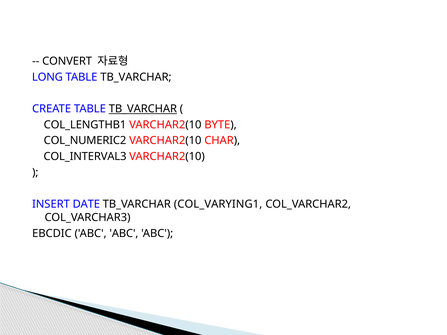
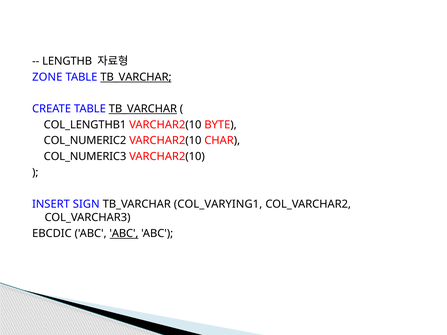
CONVERT: CONVERT -> LENGTHB
LONG: LONG -> ZONE
TB_VARCHAR at (136, 77) underline: none -> present
COL_INTERVAL3: COL_INTERVAL3 -> COL_NUMERIC3
DATE: DATE -> SIGN
ABC at (124, 234) underline: none -> present
